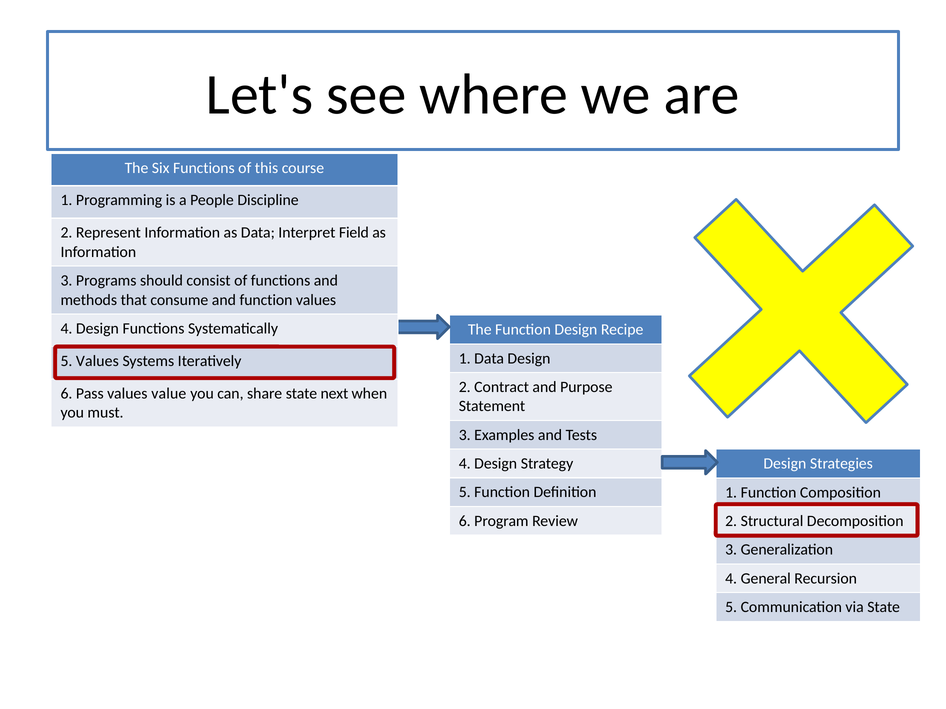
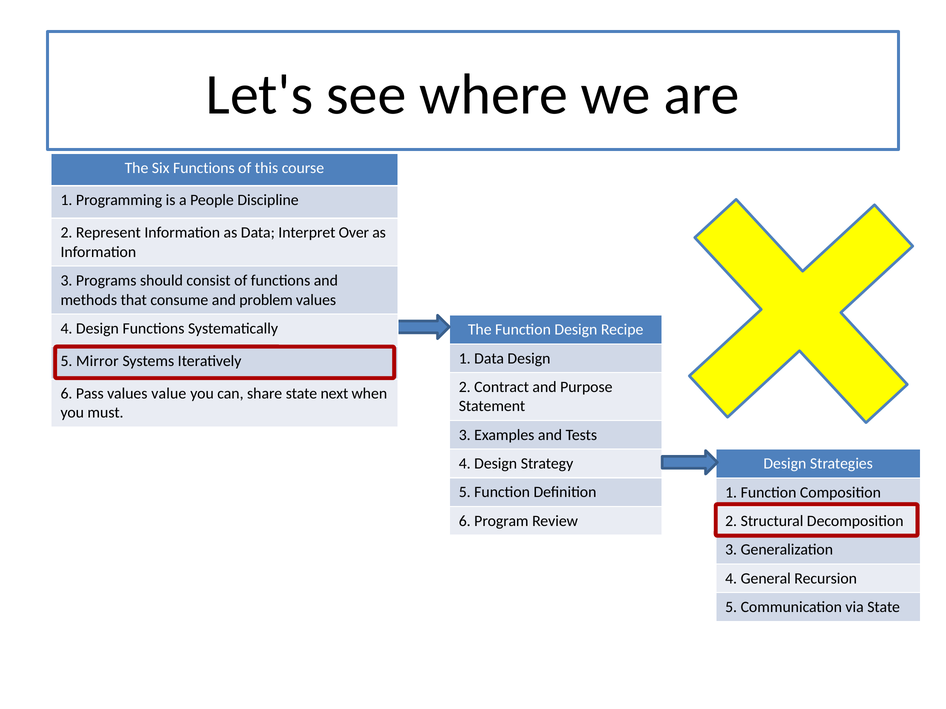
Field: Field -> Over
and function: function -> problem
5 Values: Values -> Mirror
